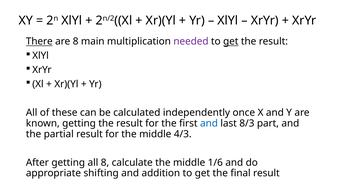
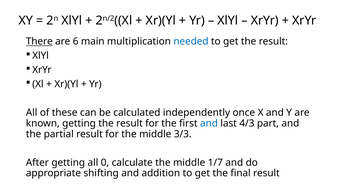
are 8: 8 -> 6
needed colour: purple -> blue
get at (231, 42) underline: present -> none
8/3: 8/3 -> 4/3
4/3: 4/3 -> 3/3
all 8: 8 -> 0
1/6: 1/6 -> 1/7
